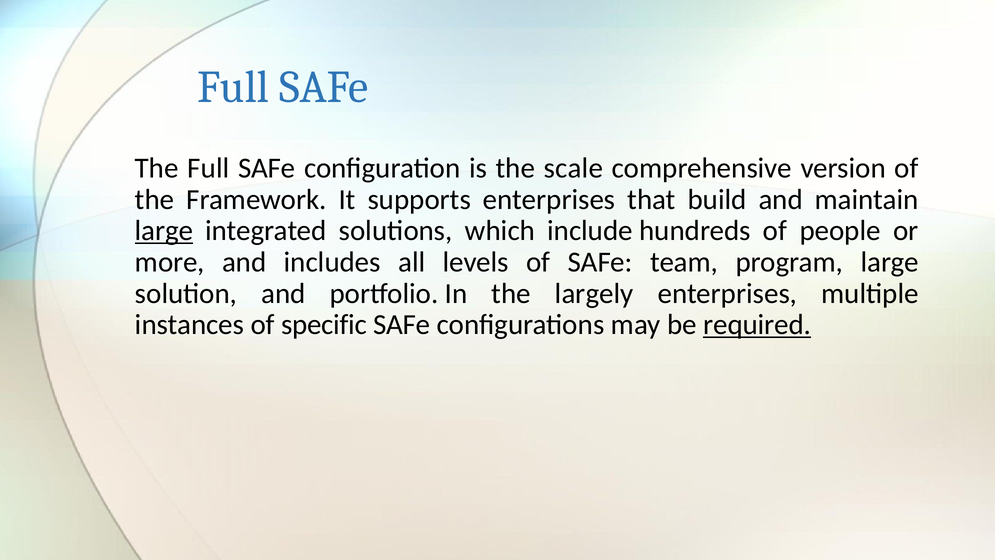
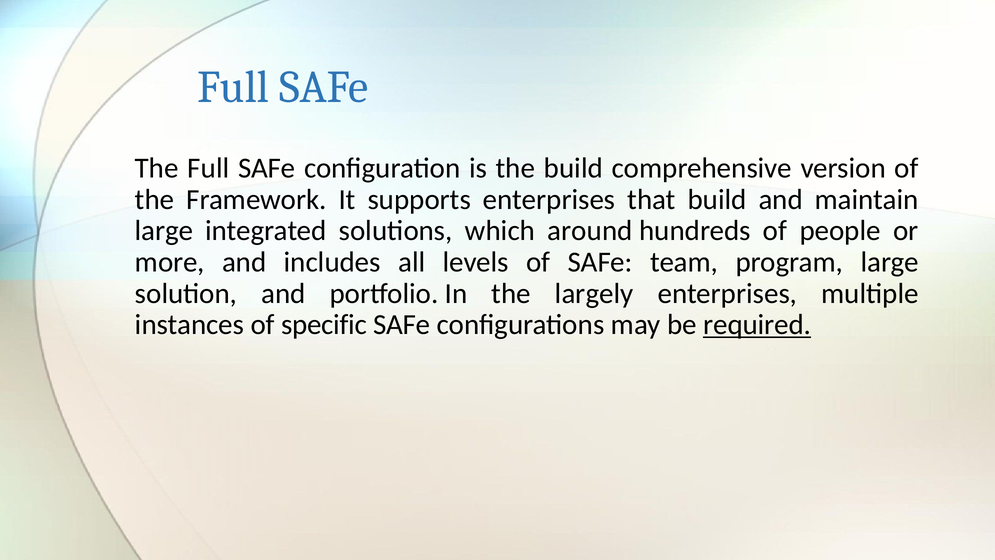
the scale: scale -> build
large at (164, 231) underline: present -> none
include: include -> around
